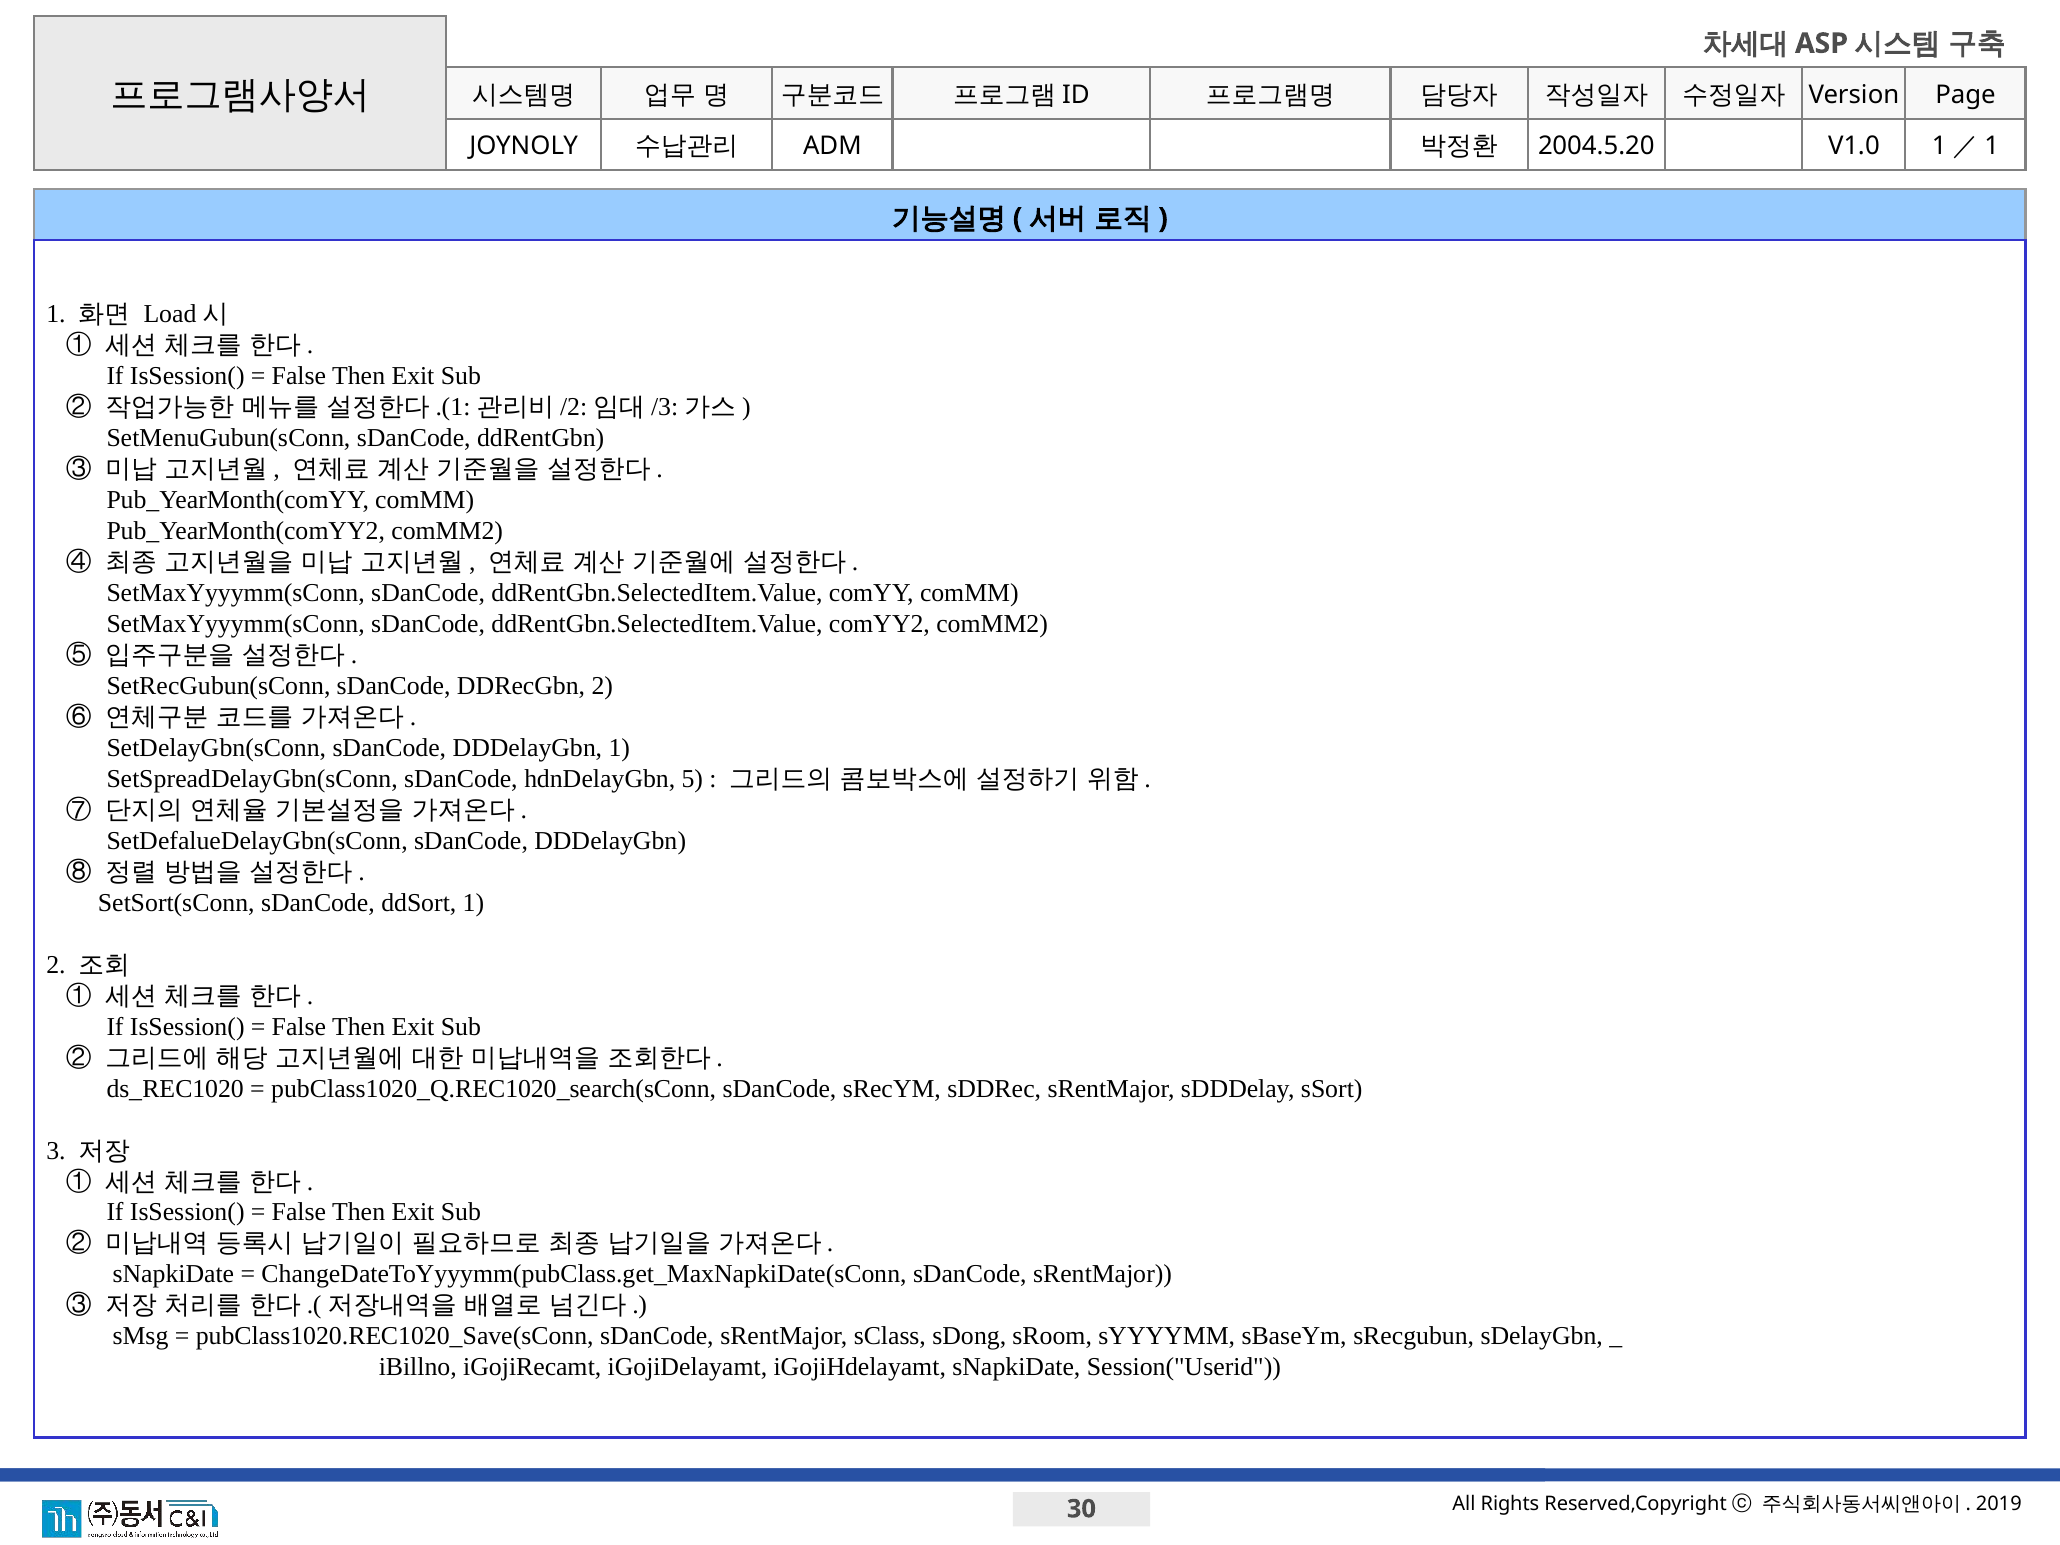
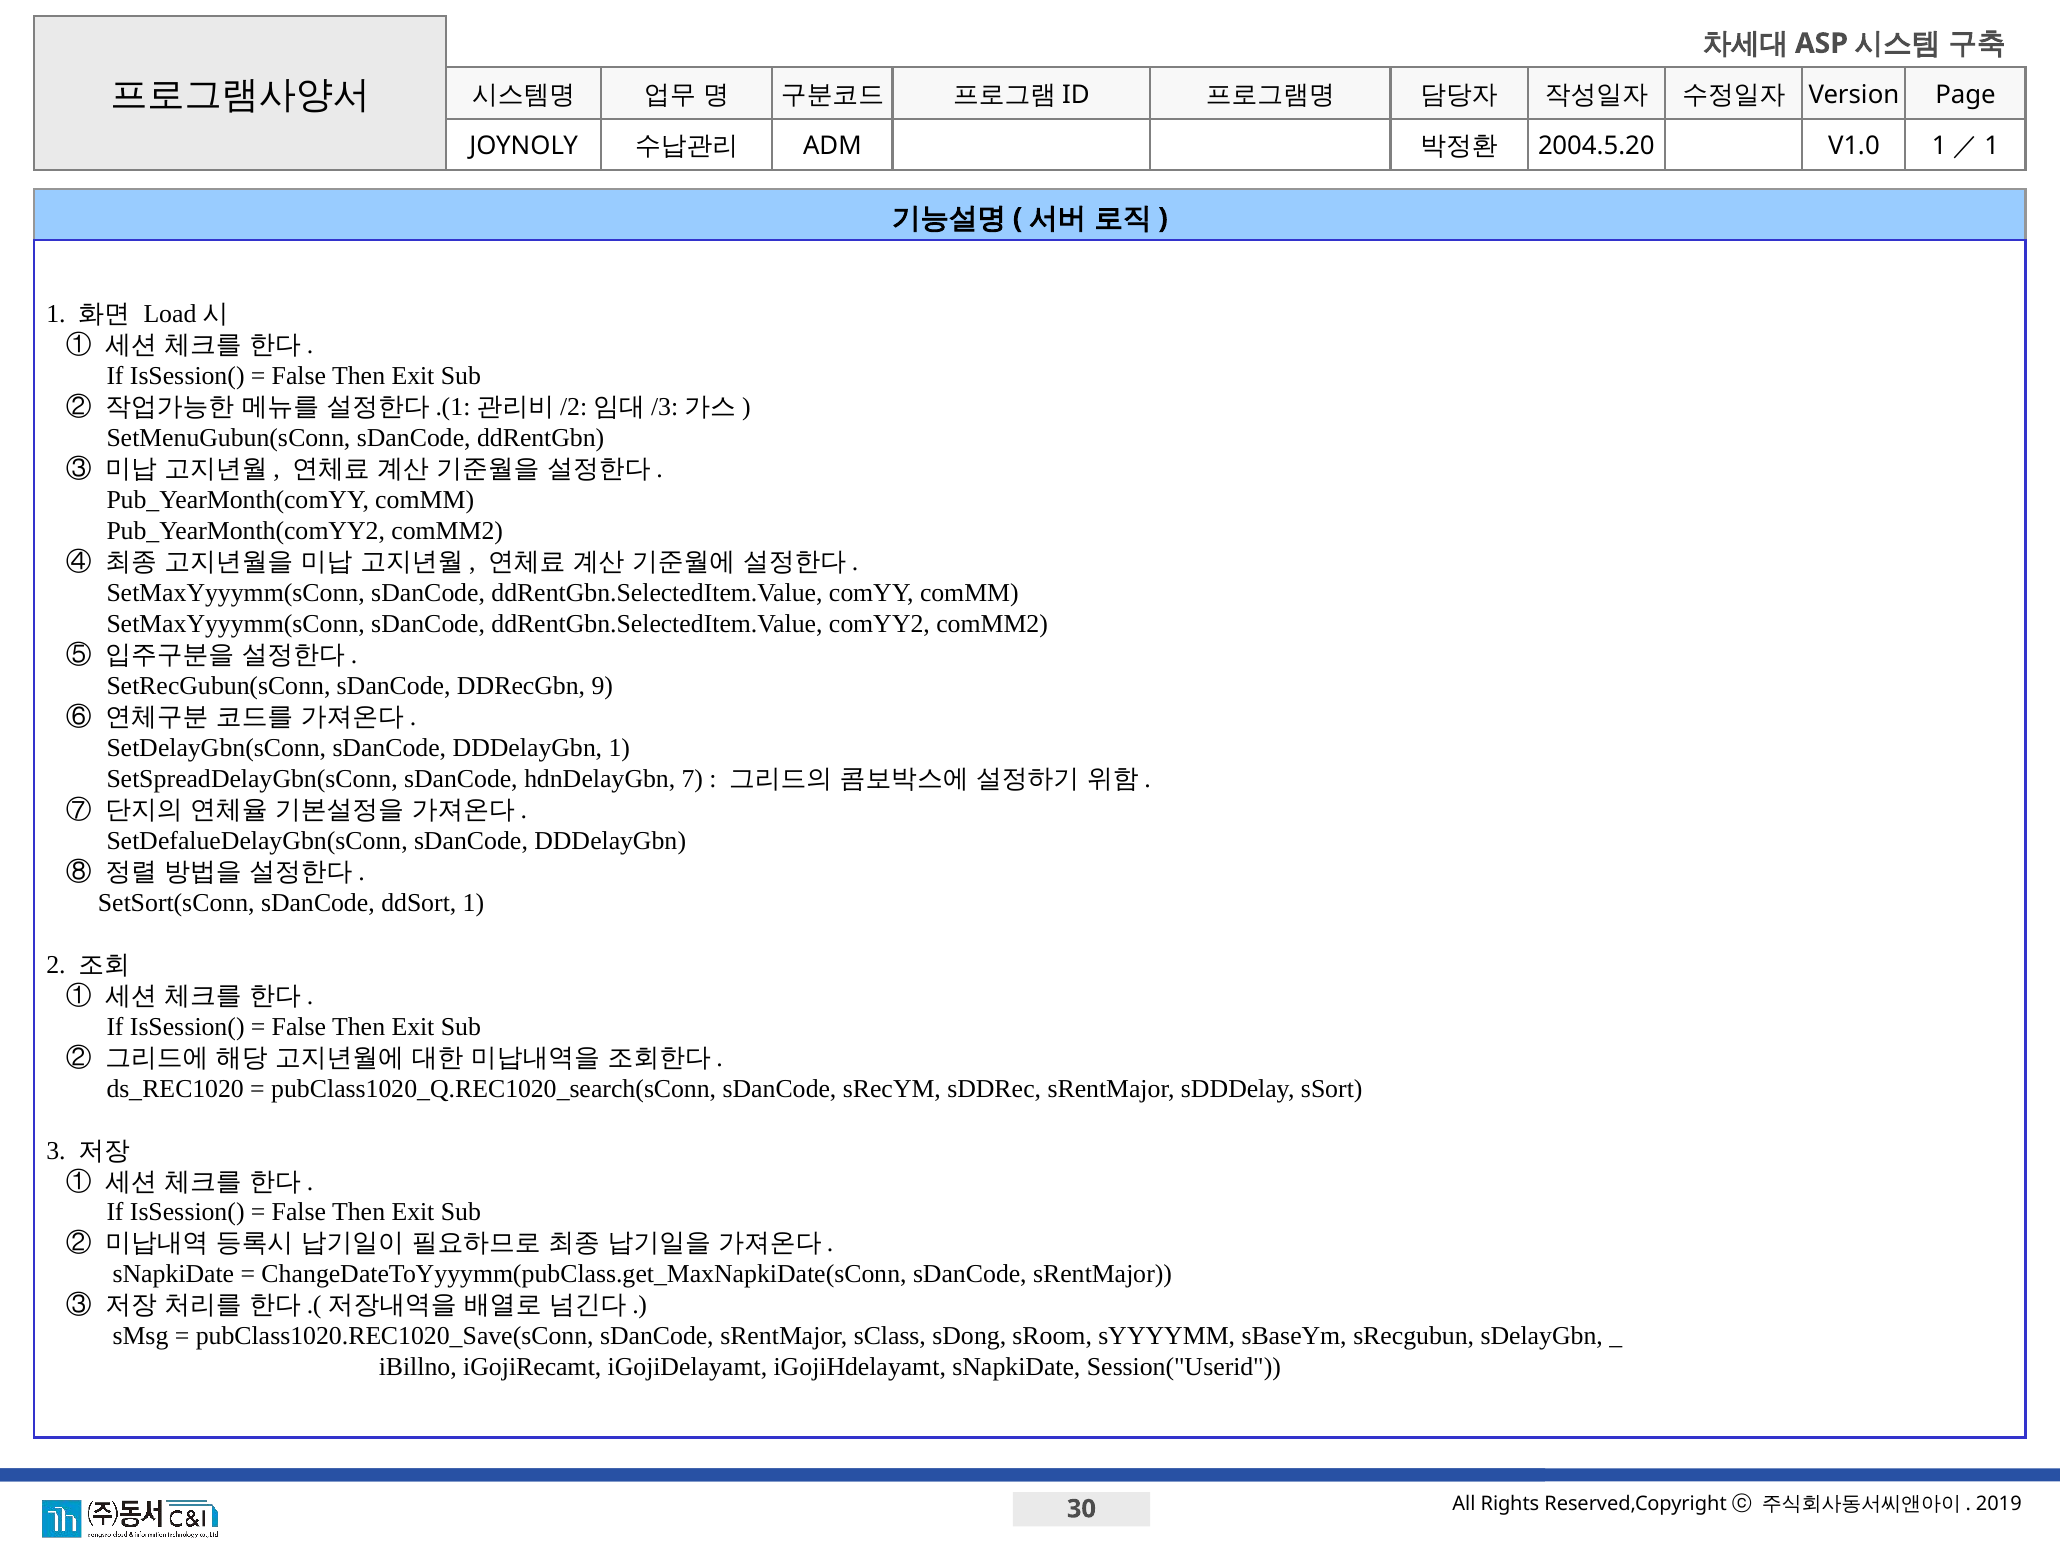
DDRecGbn 2: 2 -> 9
5: 5 -> 7
